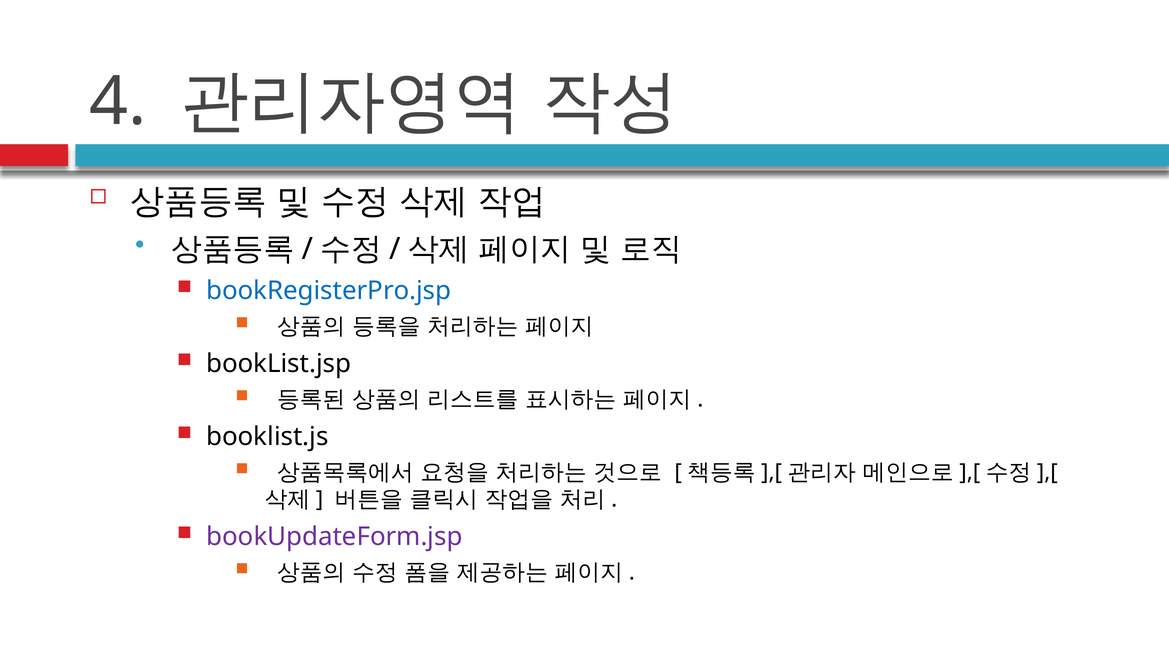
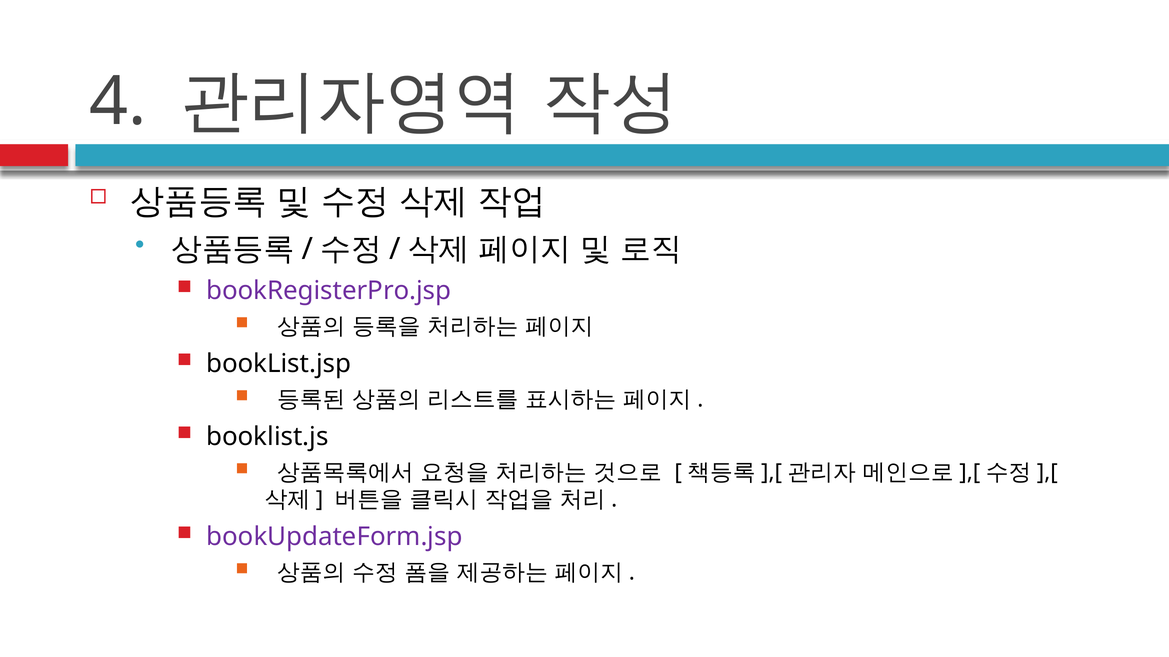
bookRegisterPro.jsp colour: blue -> purple
